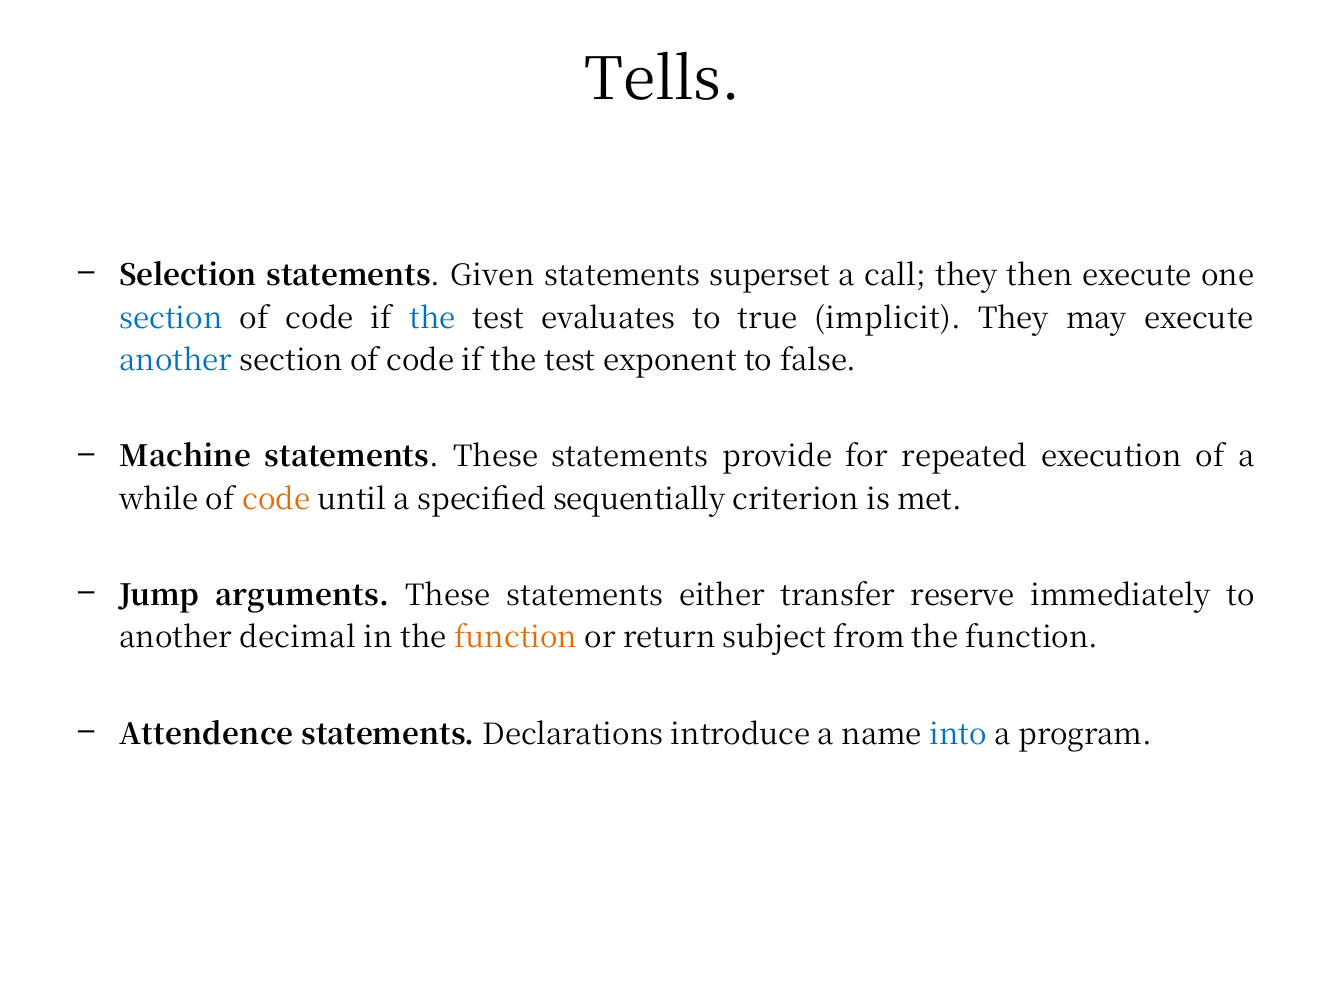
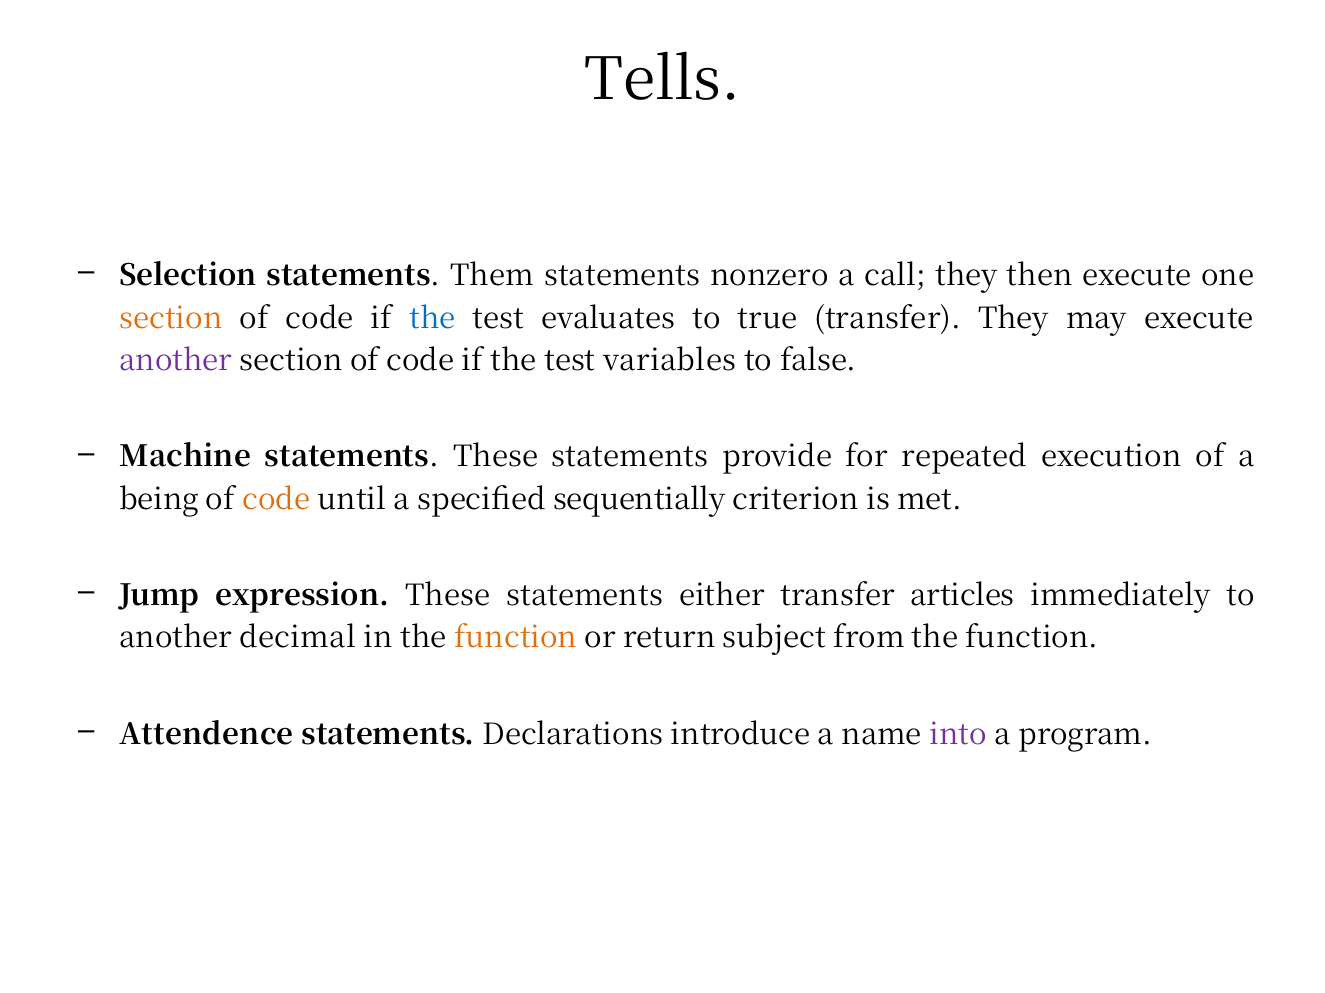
Given: Given -> Them
superset: superset -> nonzero
section at (171, 319) colour: blue -> orange
true implicit: implicit -> transfer
another at (176, 361) colour: blue -> purple
exponent: exponent -> variables
while: while -> being
arguments: arguments -> expression
reserve: reserve -> articles
into colour: blue -> purple
